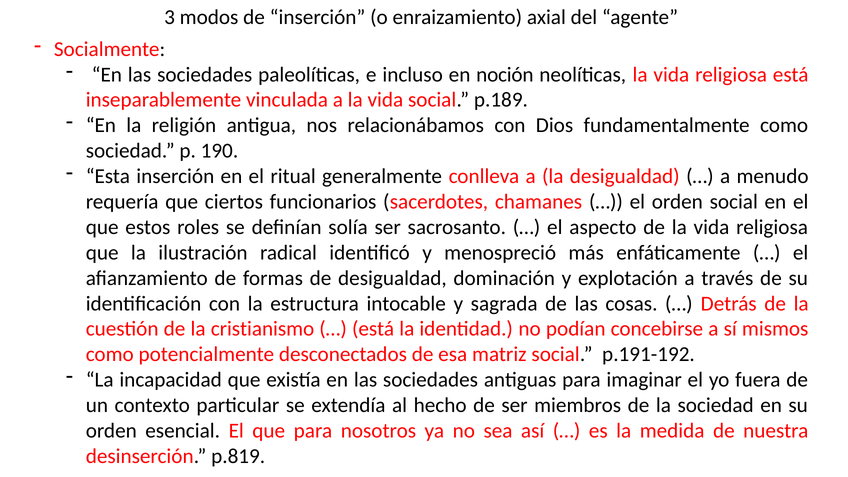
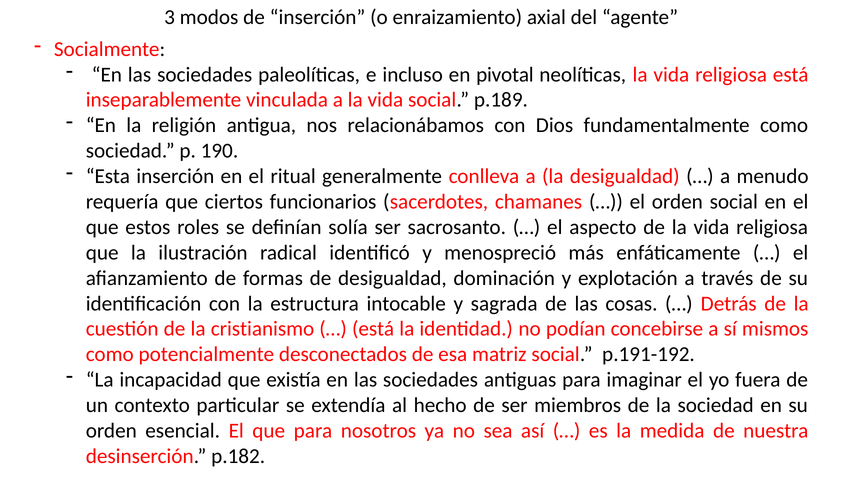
noción: noción -> pivotal
p.819: p.819 -> p.182
